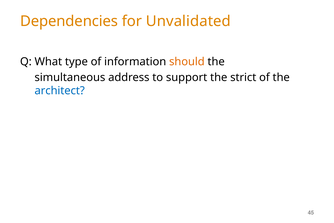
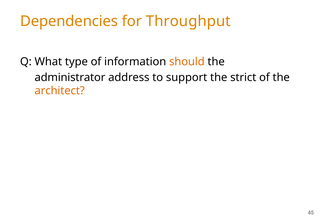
Unvalidated: Unvalidated -> Throughput
simultaneous: simultaneous -> administrator
architect colour: blue -> orange
